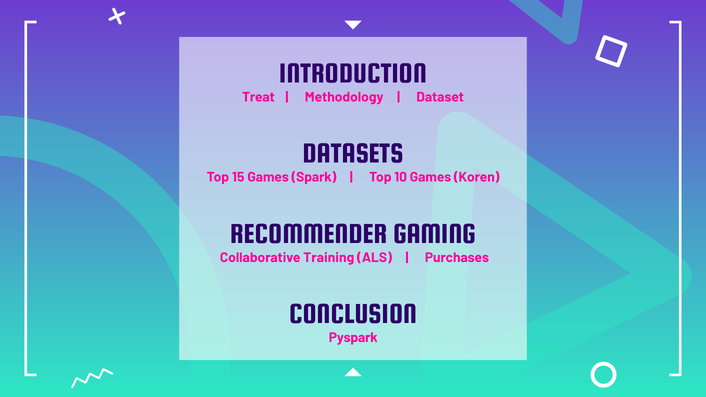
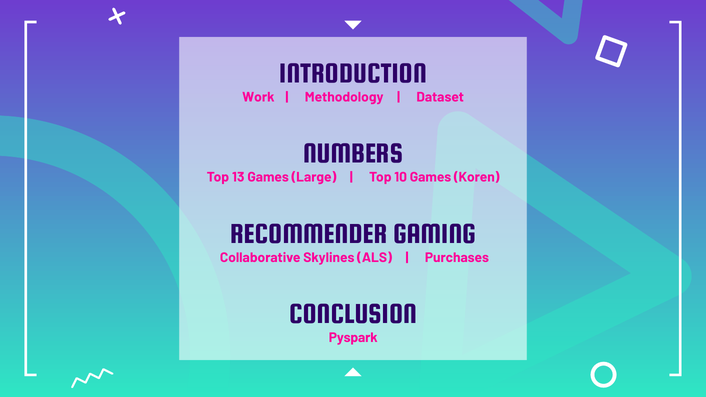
Treat: Treat -> Work
DATASETS: DATASETS -> NUMBERS
15: 15 -> 13
Spark: Spark -> Large
Training: Training -> Skylines
